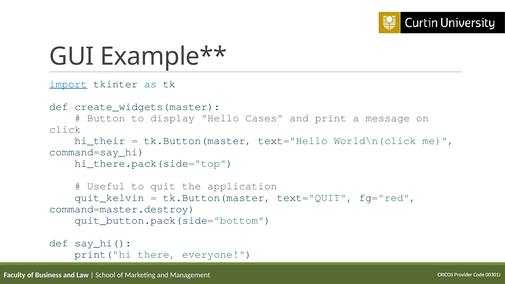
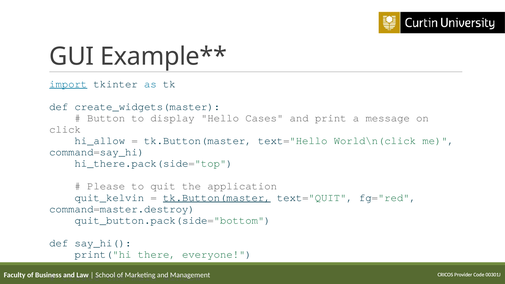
hi_their: hi_their -> hi_allow
Useful: Useful -> Please
tk.Button(master at (217, 198) underline: none -> present
